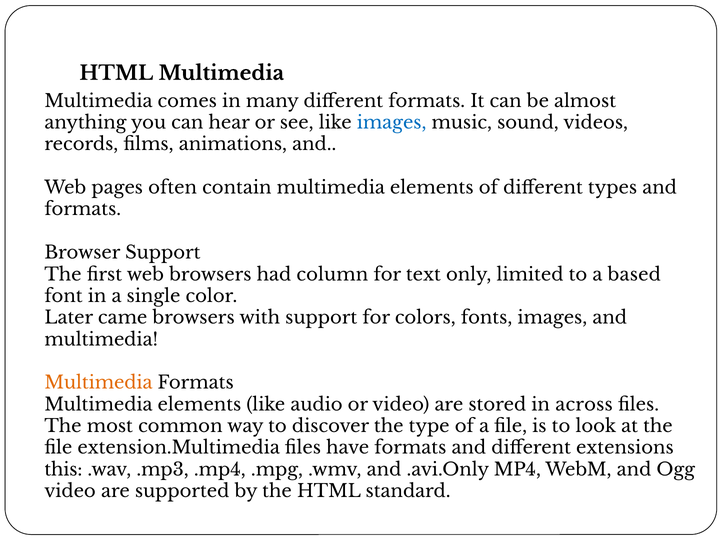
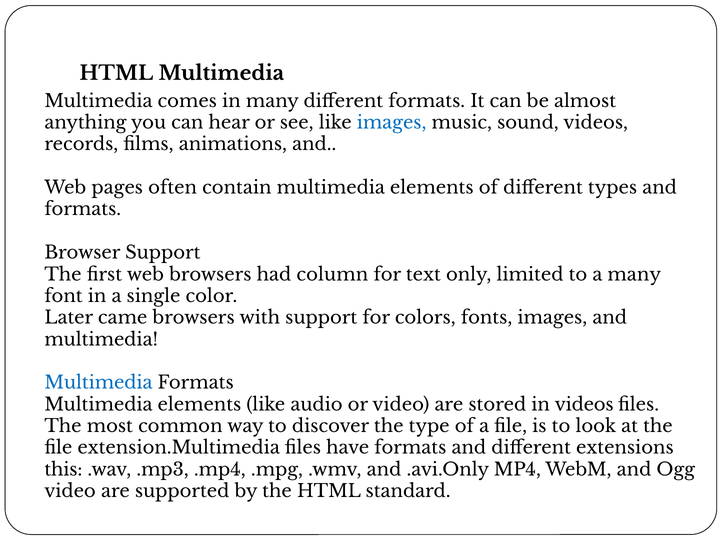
a based: based -> many
Multimedia at (98, 383) colour: orange -> blue
in across: across -> videos
